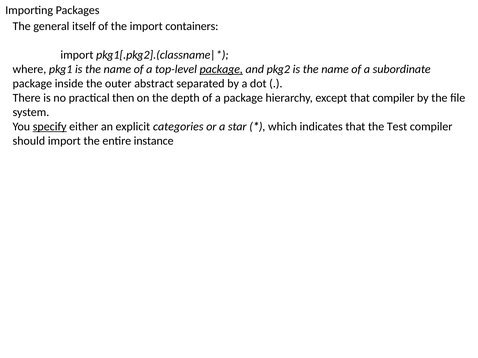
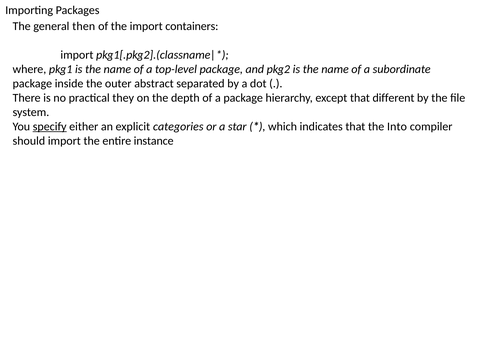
itself: itself -> then
package at (221, 69) underline: present -> none
then: then -> they
that compiler: compiler -> different
Test: Test -> Into
